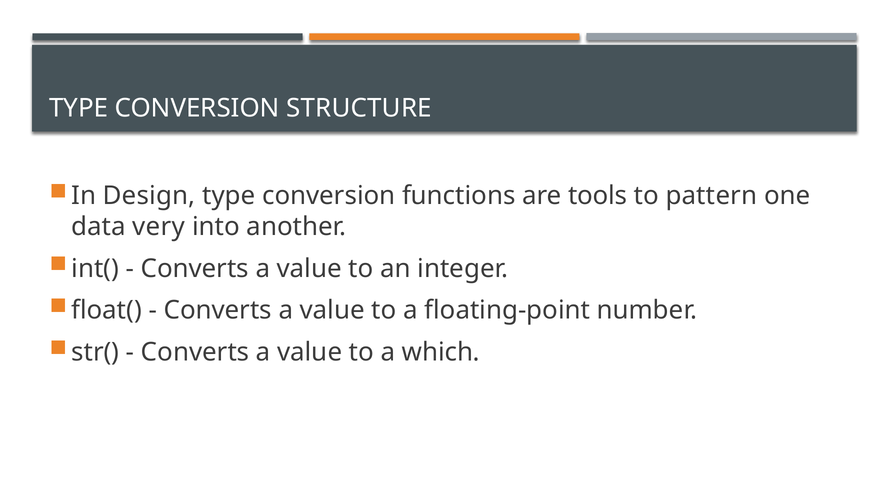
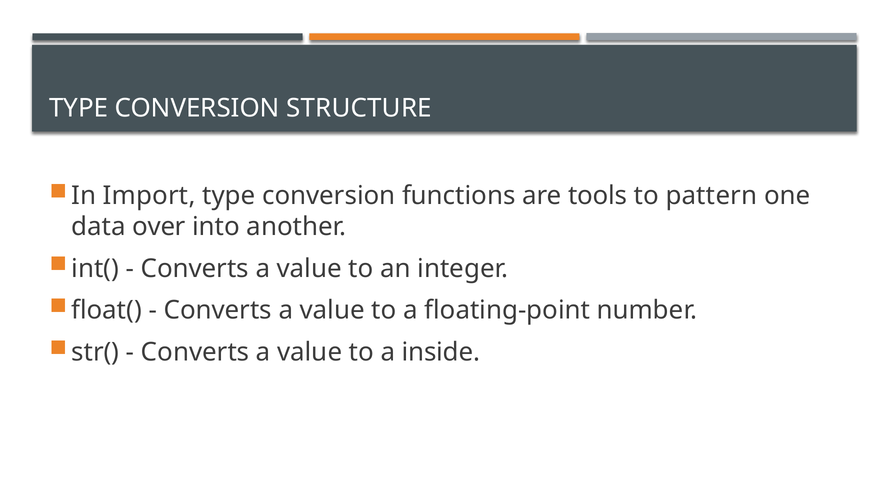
Design: Design -> Import
very: very -> over
which: which -> inside
